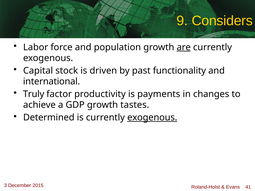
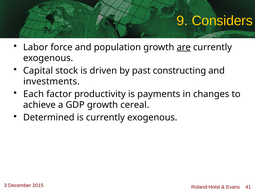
functionality: functionality -> constructing
international: international -> investments
Truly: Truly -> Each
tastes: tastes -> cereal
exogenous at (152, 118) underline: present -> none
